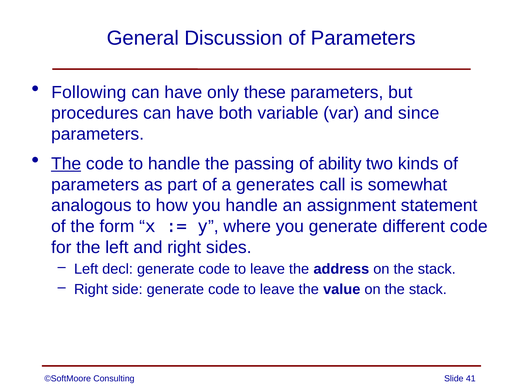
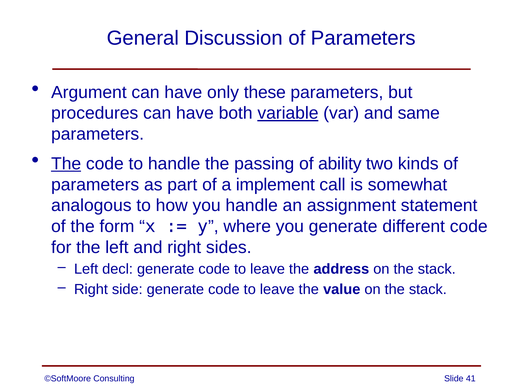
Following: Following -> Argument
variable underline: none -> present
since: since -> same
generates: generates -> implement
